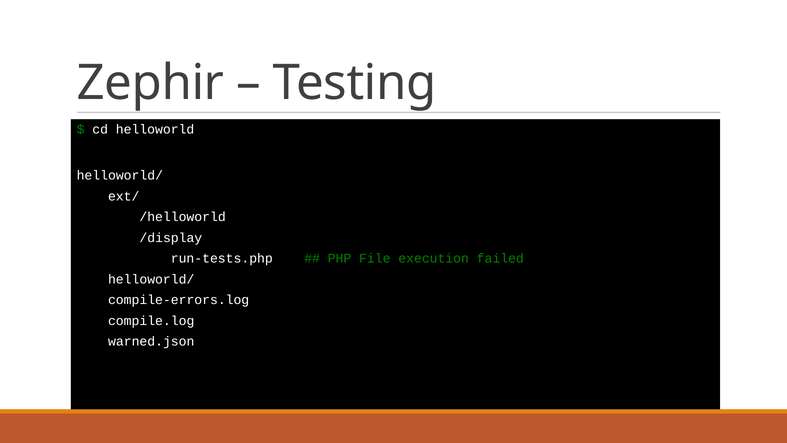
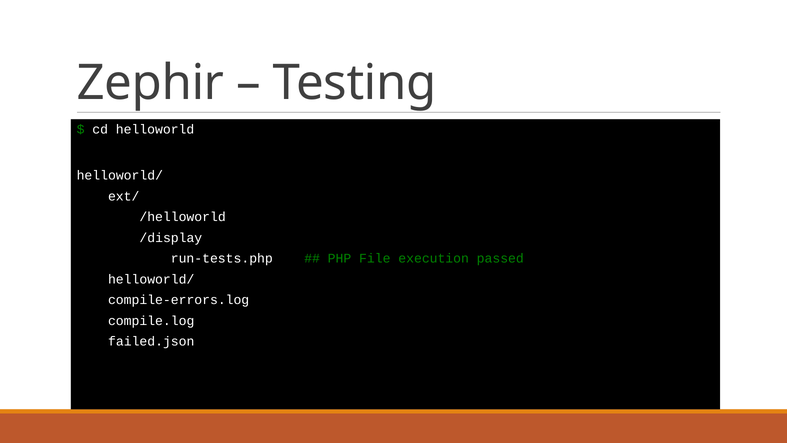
failed: failed -> passed
warned.json: warned.json -> failed.json
